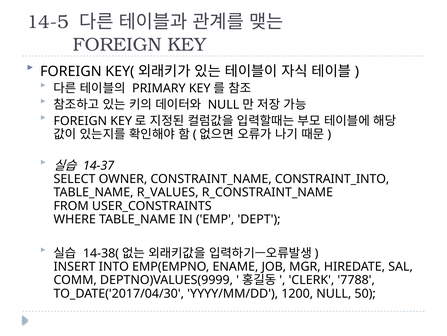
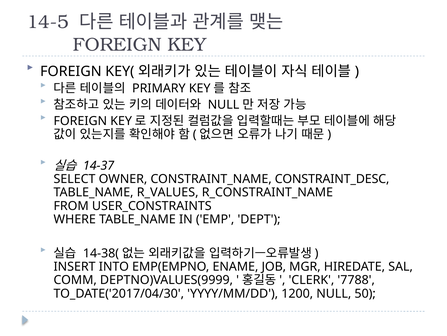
CONSTRAINT_INTO: CONSTRAINT_INTO -> CONSTRAINT_DESC
